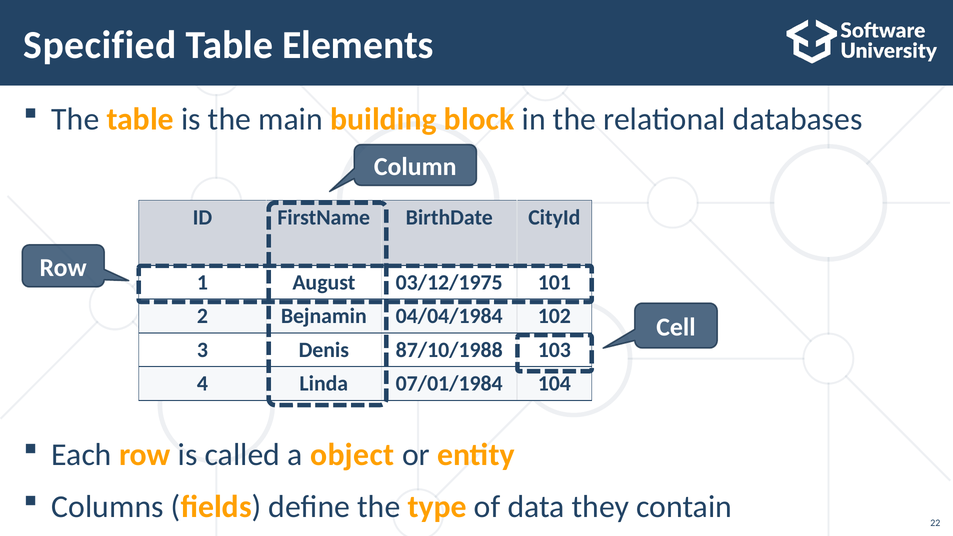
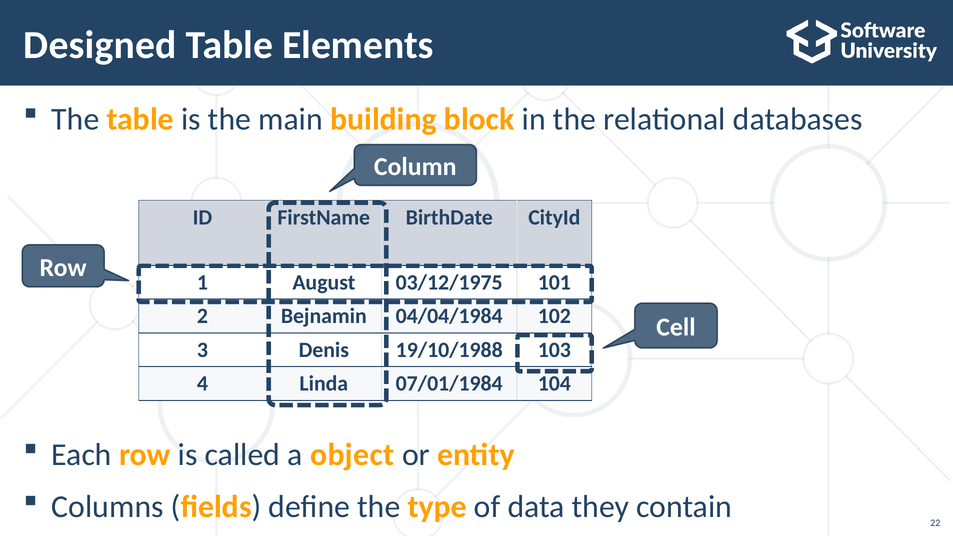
Specified: Specified -> Designed
87/10/1988: 87/10/1988 -> 19/10/1988
